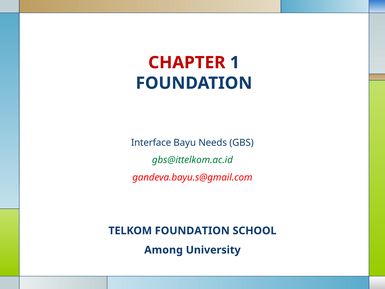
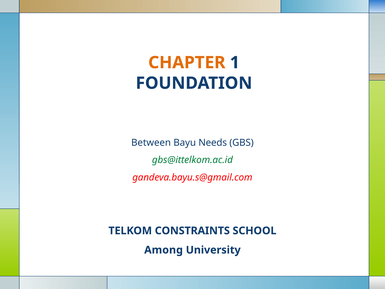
CHAPTER colour: red -> orange
Interface: Interface -> Between
TELKOM FOUNDATION: FOUNDATION -> CONSTRAINTS
